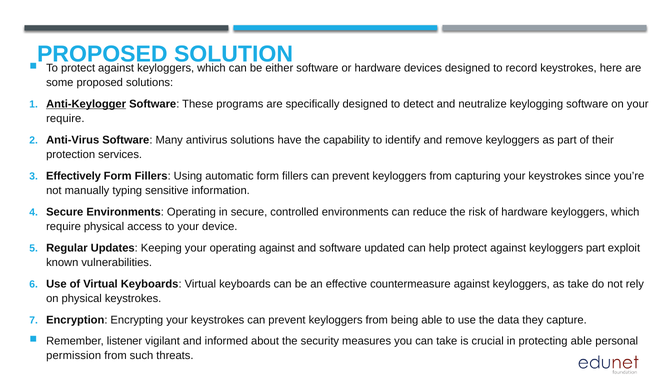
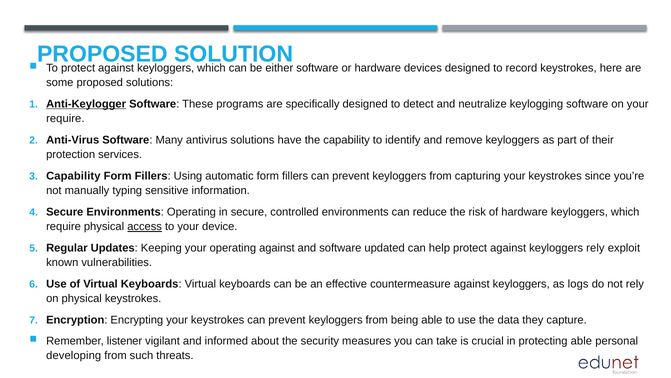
Effectively at (73, 176): Effectively -> Capability
access underline: none -> present
keyloggers part: part -> rely
as take: take -> logs
permission: permission -> developing
